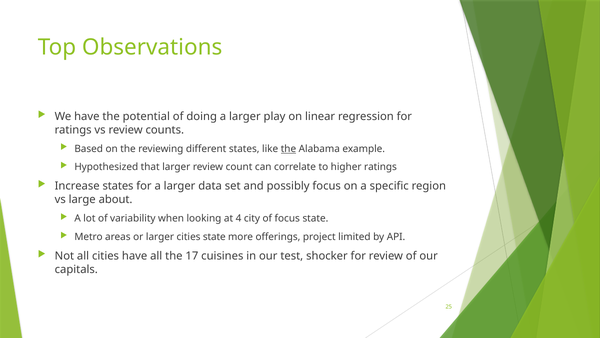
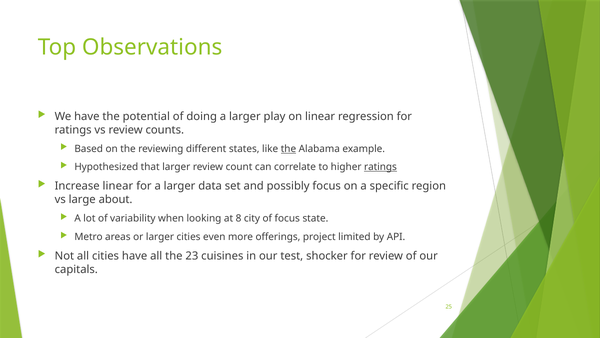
ratings at (380, 167) underline: none -> present
Increase states: states -> linear
4: 4 -> 8
cities state: state -> even
17: 17 -> 23
